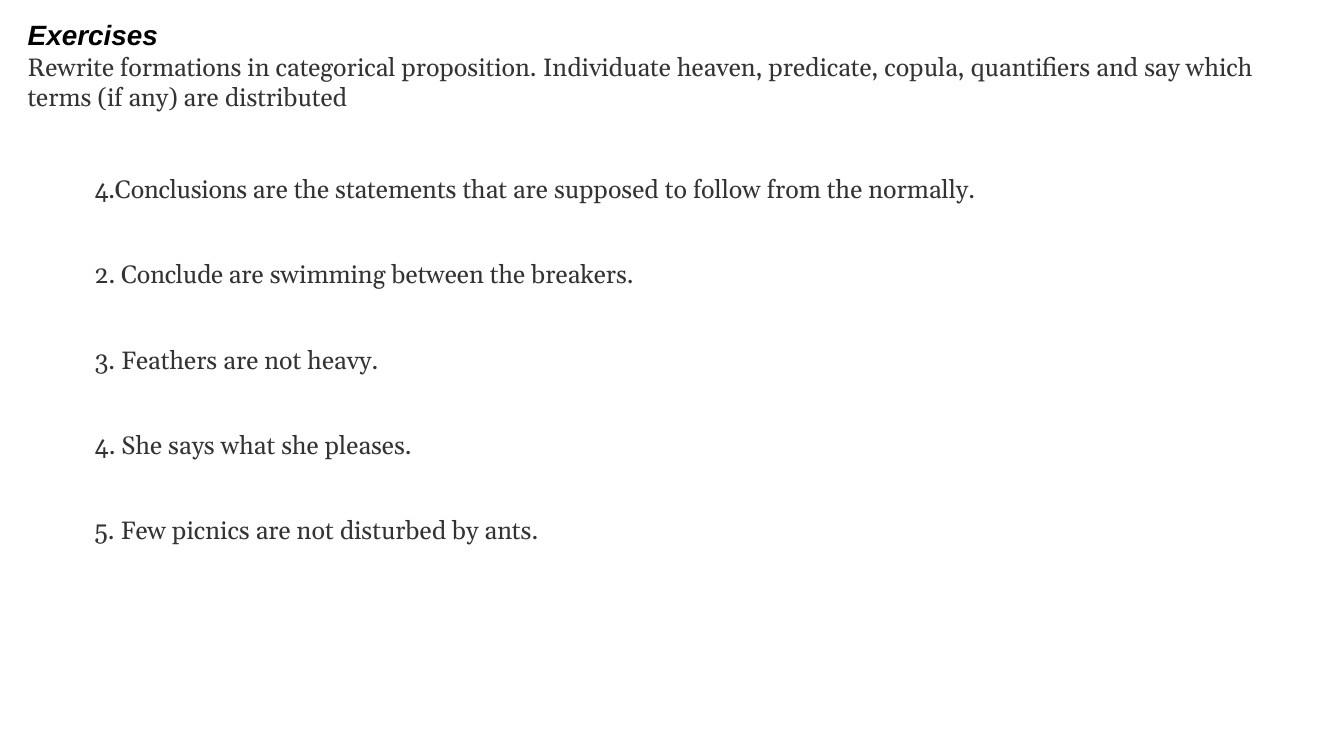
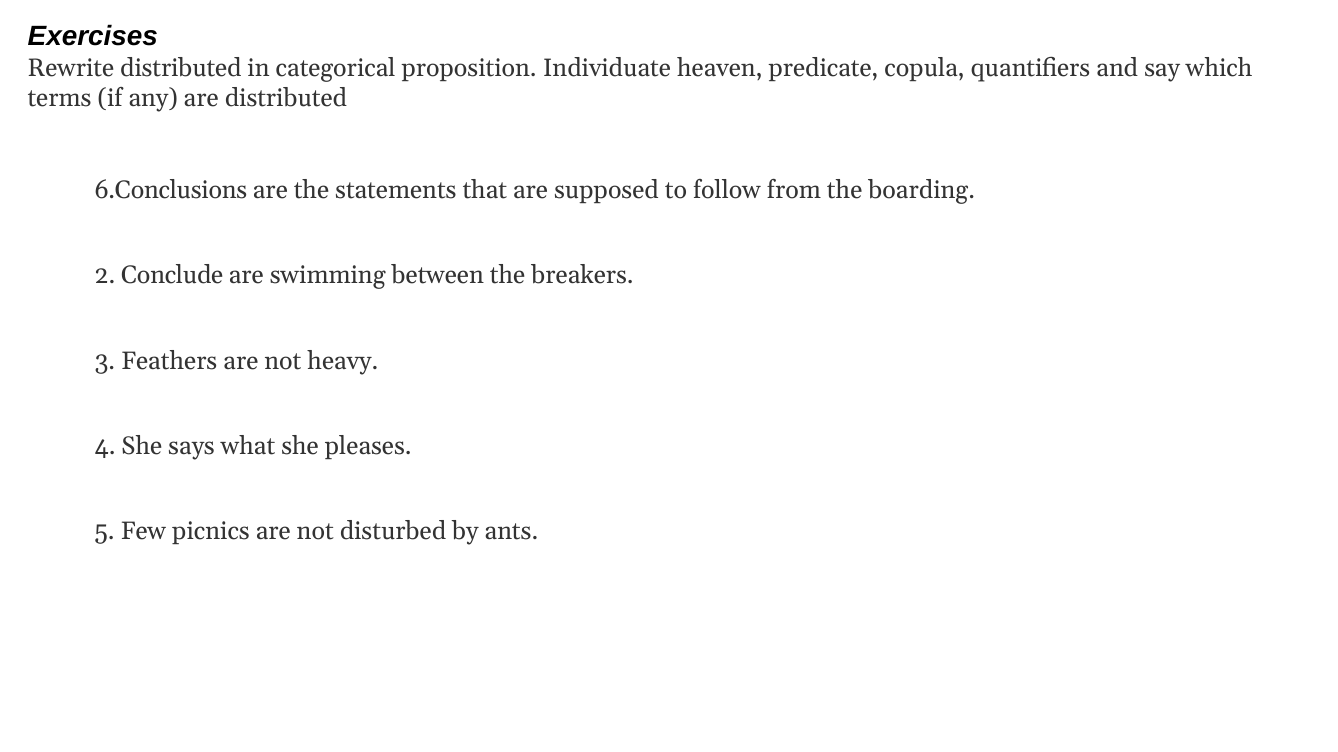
Rewrite formations: formations -> distributed
4.Conclusions: 4.Conclusions -> 6.Conclusions
normally: normally -> boarding
